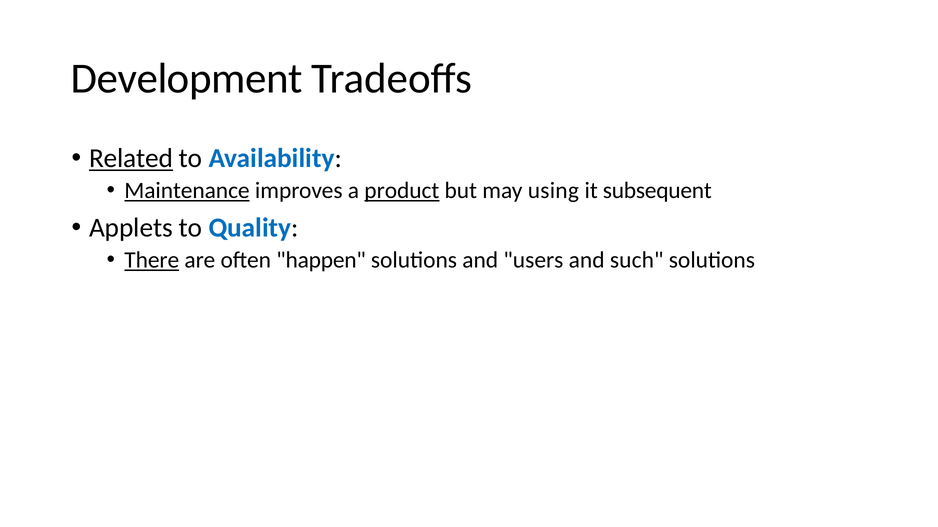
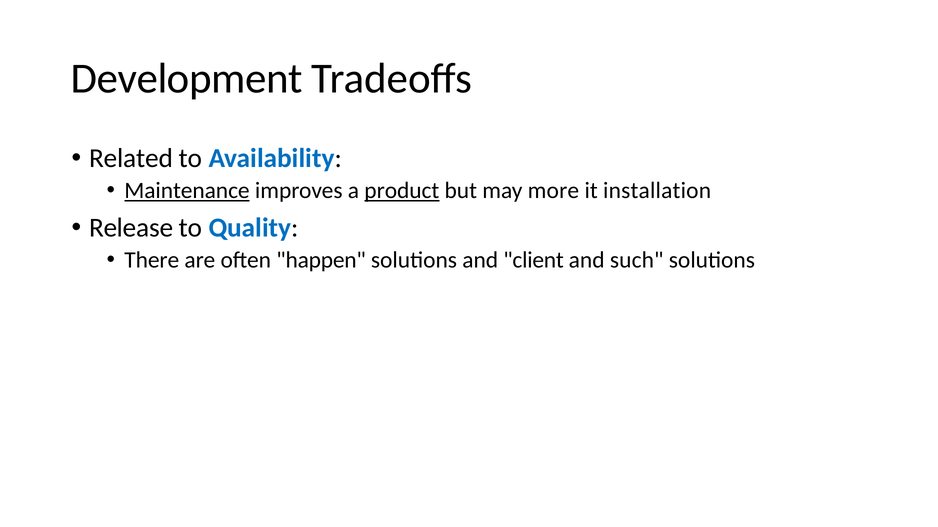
Related underline: present -> none
using: using -> more
subsequent: subsequent -> installation
Applets: Applets -> Release
There underline: present -> none
users: users -> client
